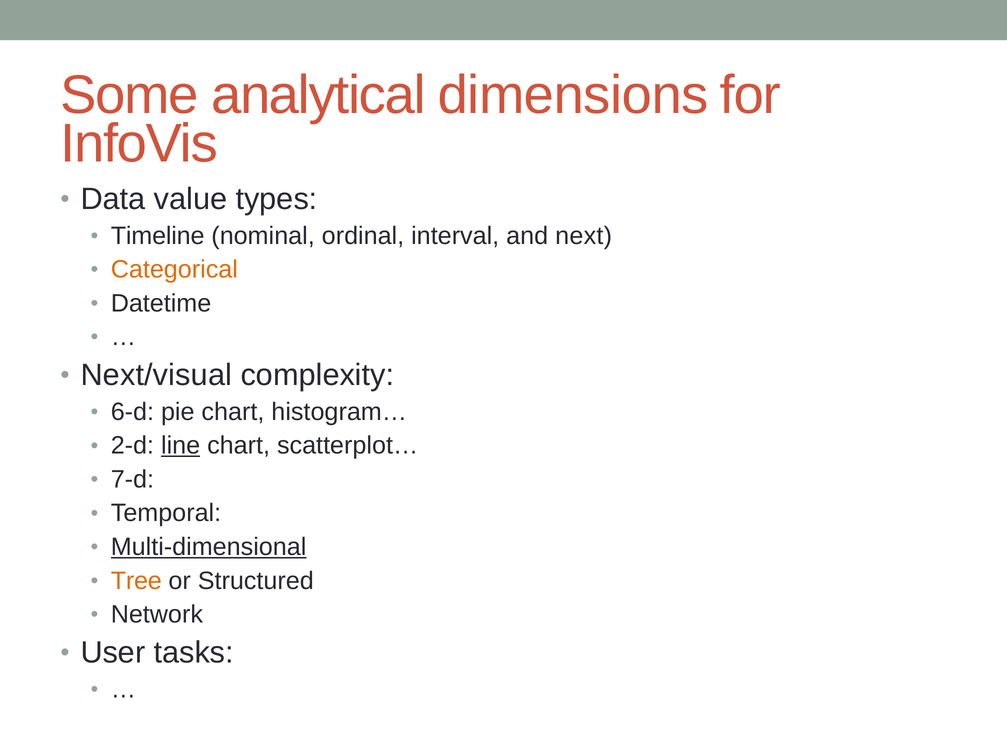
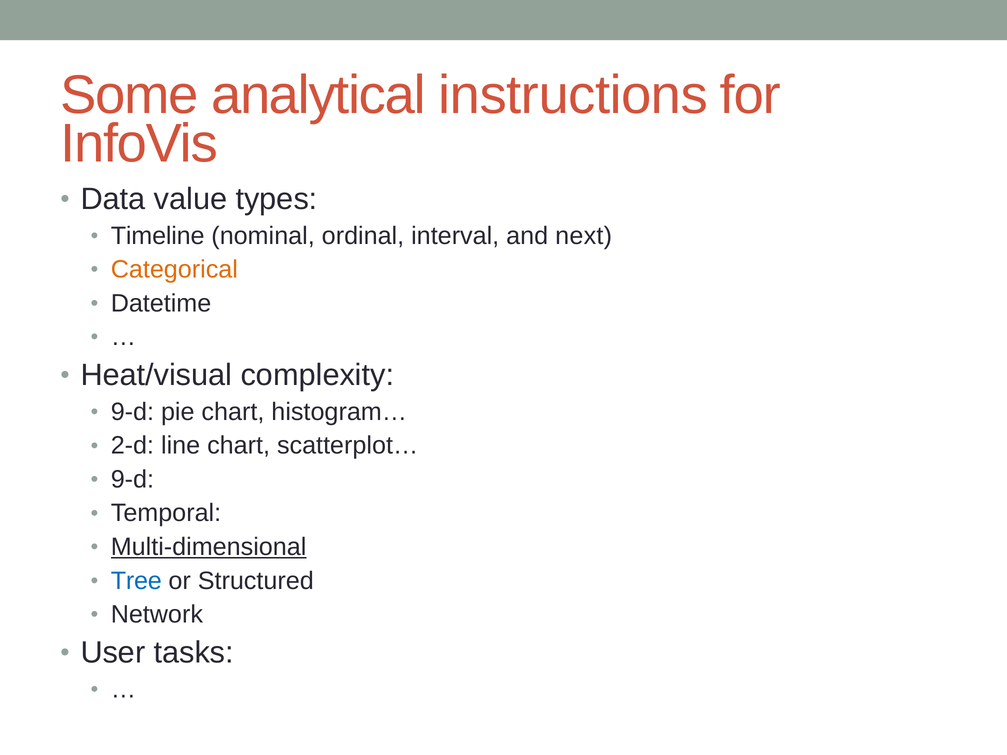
dimensions: dimensions -> instructions
Next/visual: Next/visual -> Heat/visual
6-d at (132, 412): 6-d -> 9-d
line underline: present -> none
7-d at (132, 480): 7-d -> 9-d
Tree colour: orange -> blue
